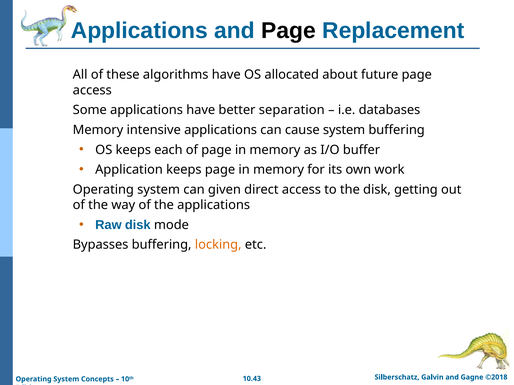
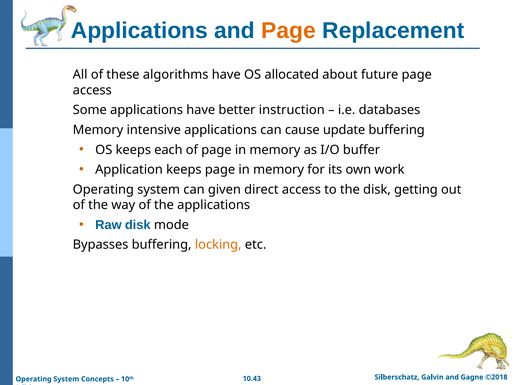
Page at (289, 31) colour: black -> orange
separation: separation -> instruction
cause system: system -> update
